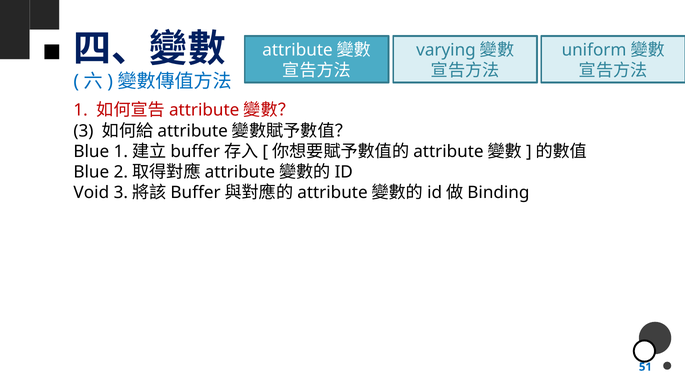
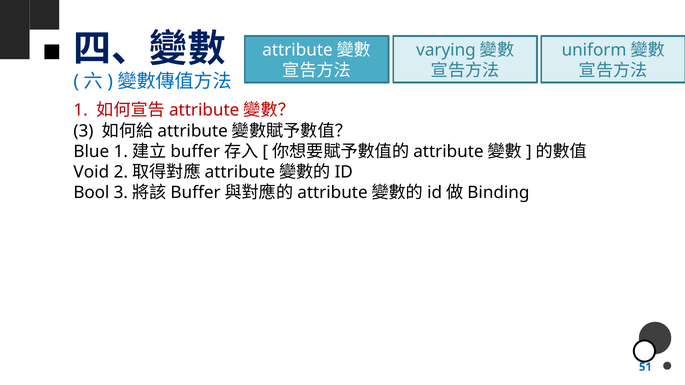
Blue at (91, 172): Blue -> Void
Void: Void -> Bool
